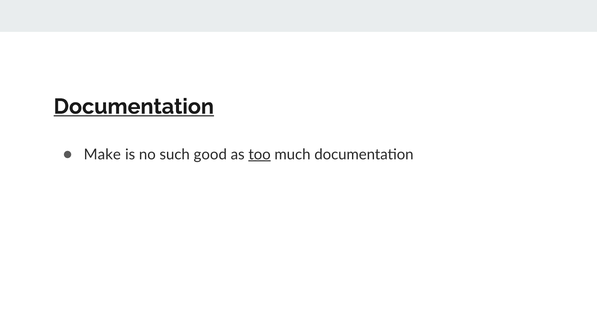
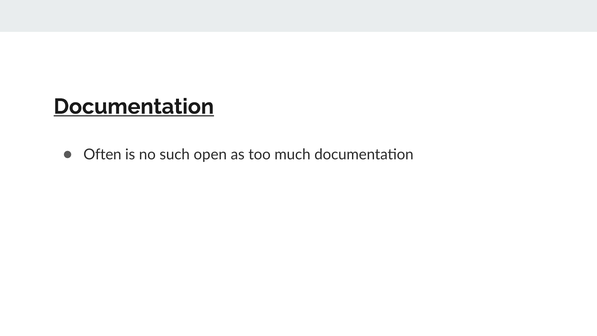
Make: Make -> Often
good: good -> open
too underline: present -> none
